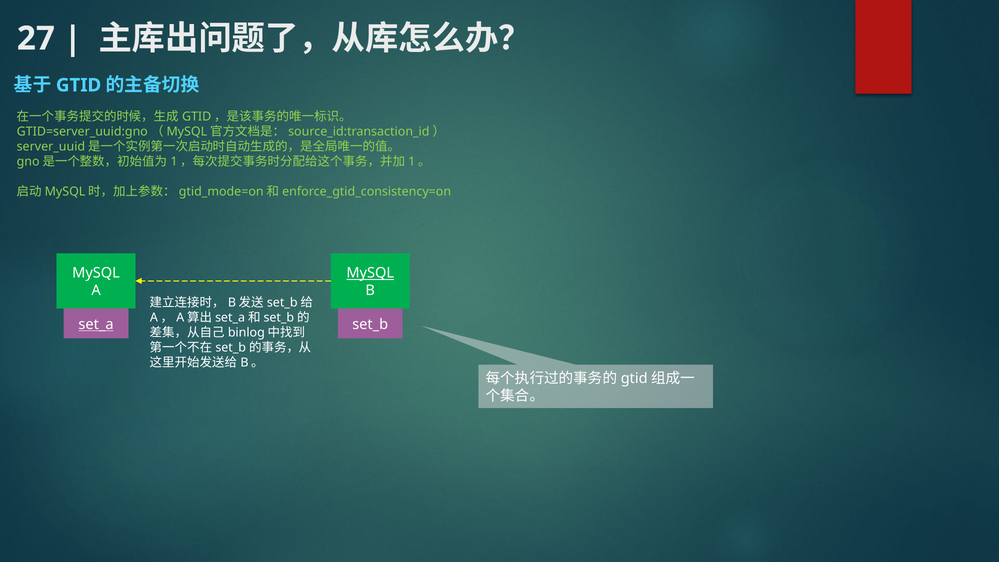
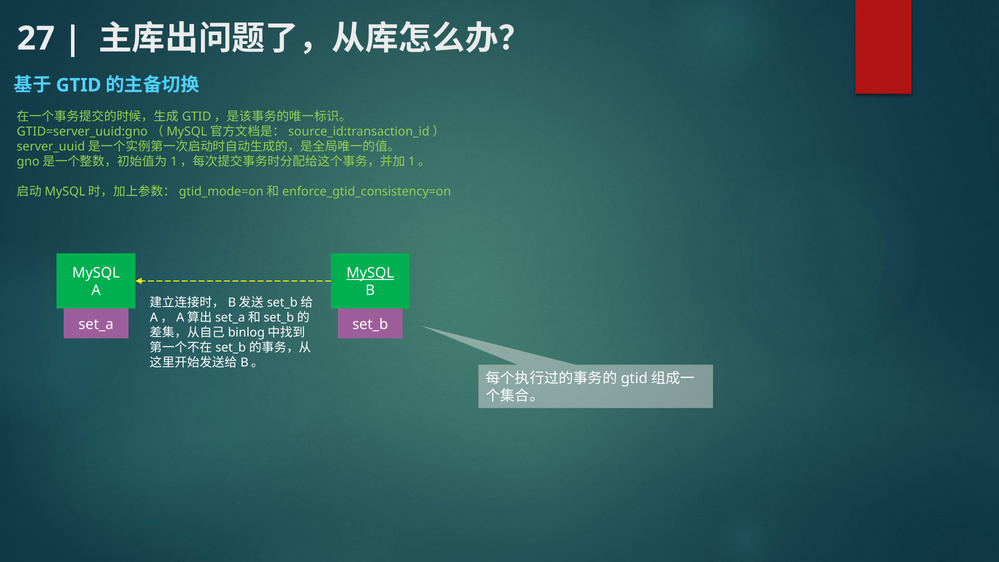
set_a underline: present -> none
